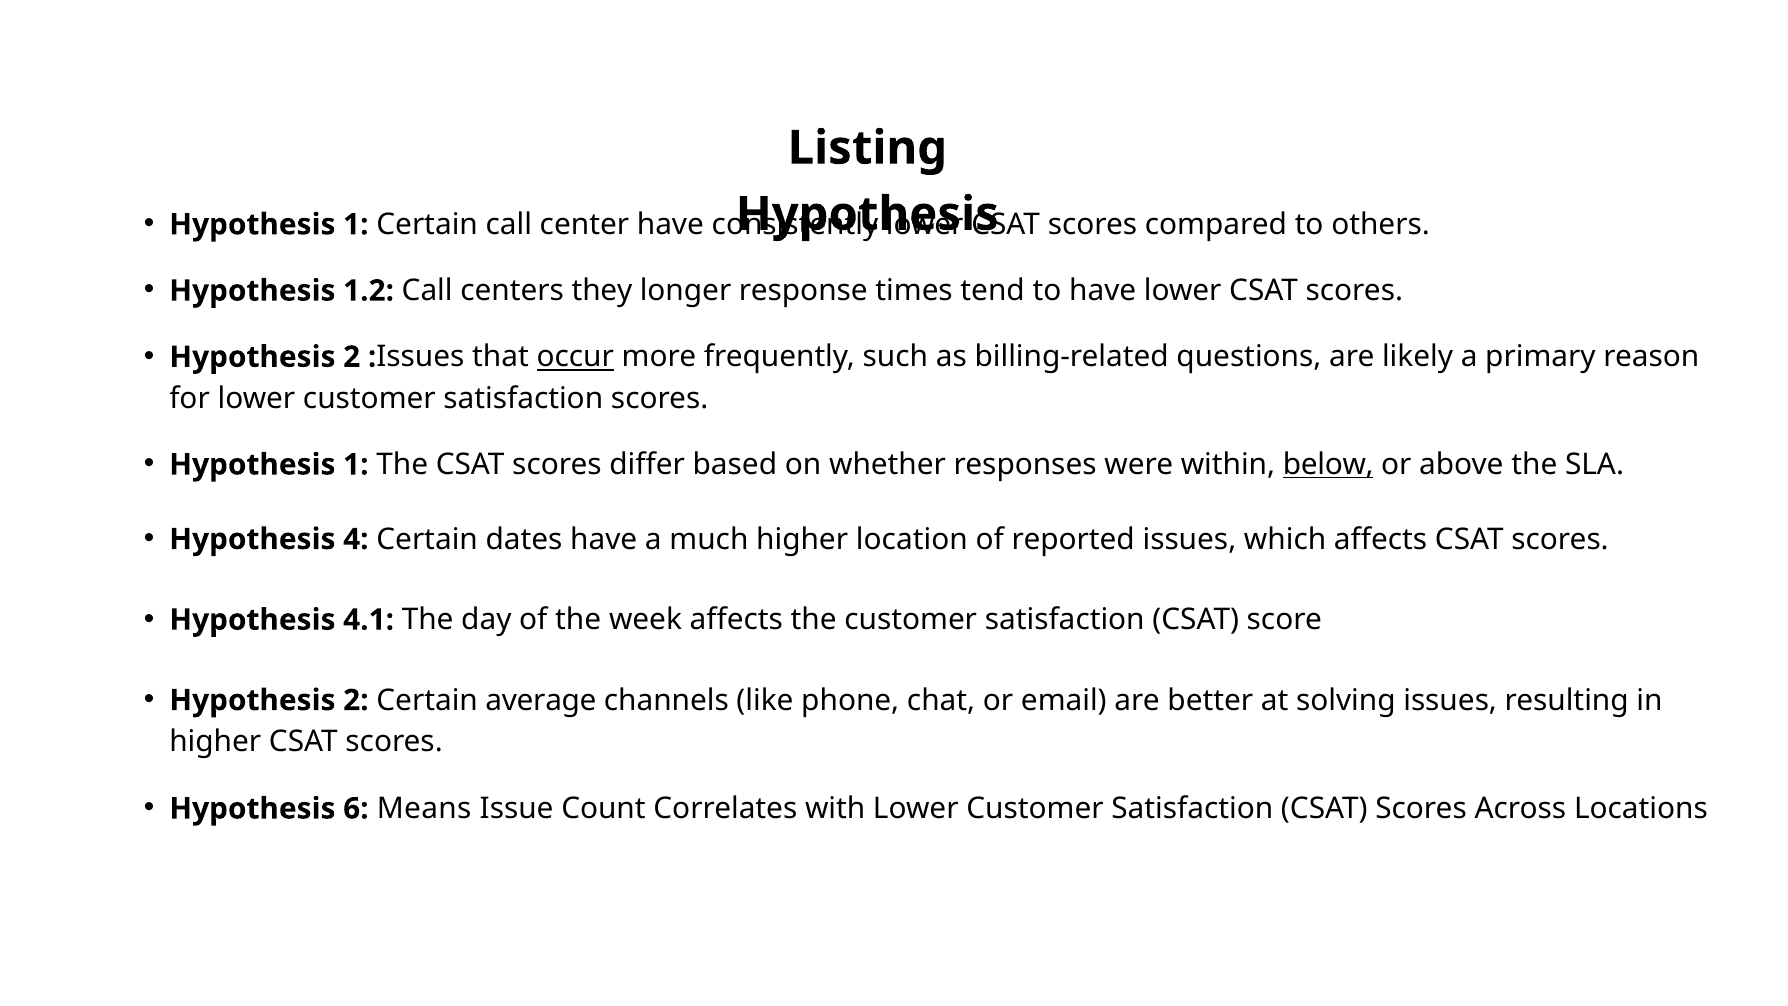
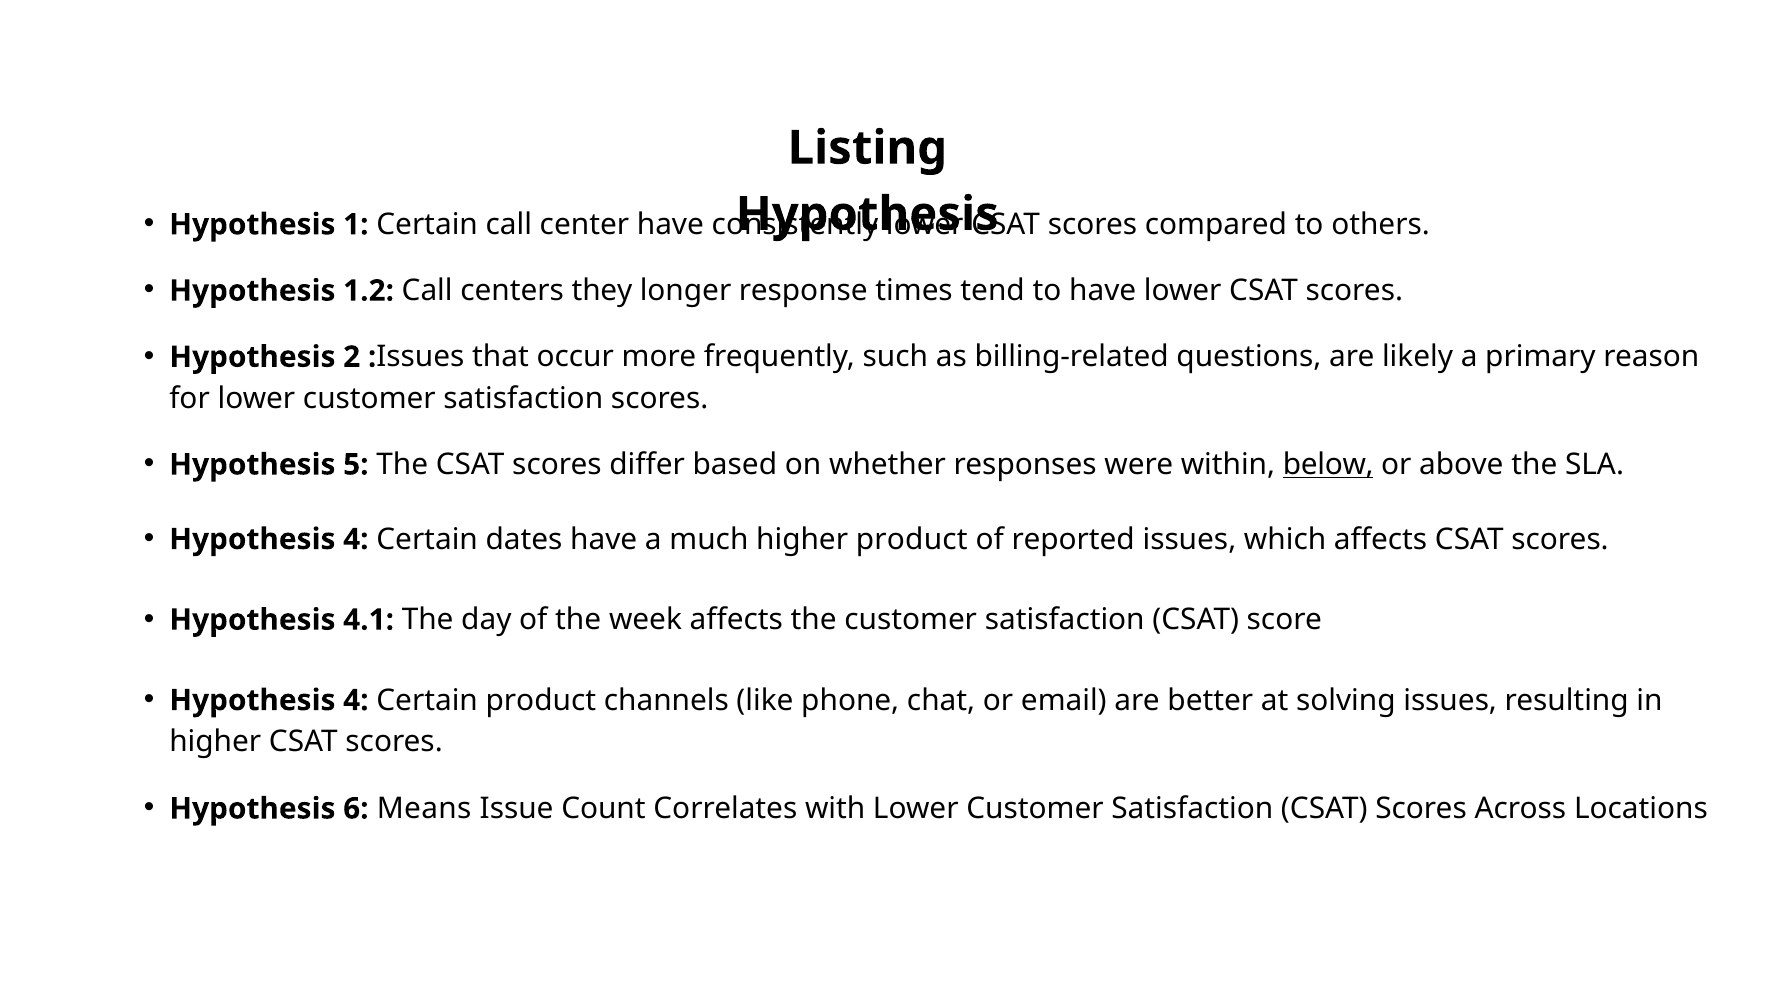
occur underline: present -> none
1 at (356, 465): 1 -> 5
higher location: location -> product
2 at (356, 700): 2 -> 4
Certain average: average -> product
